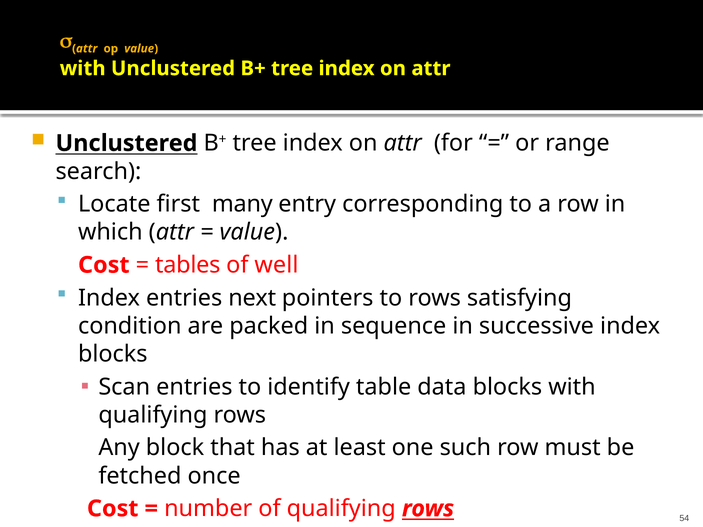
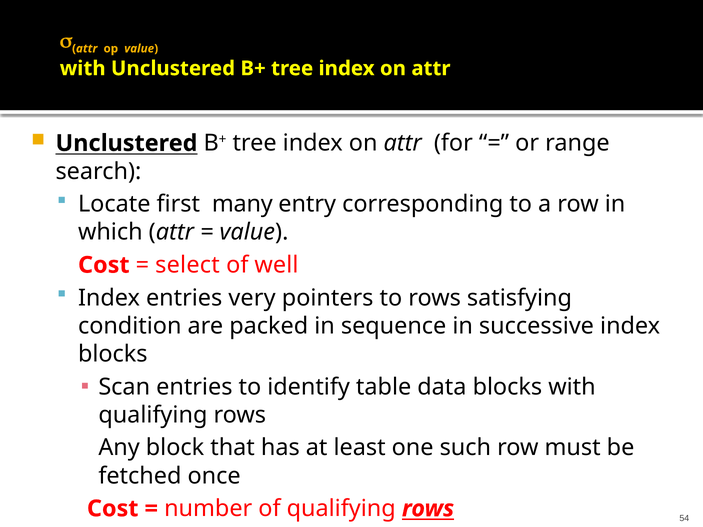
tables: tables -> select
next: next -> very
